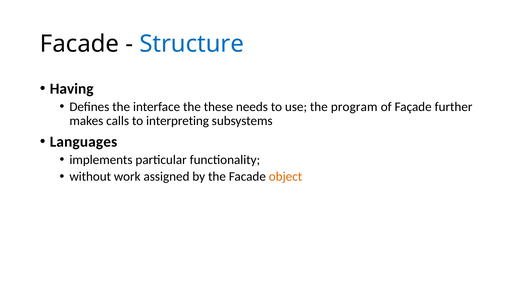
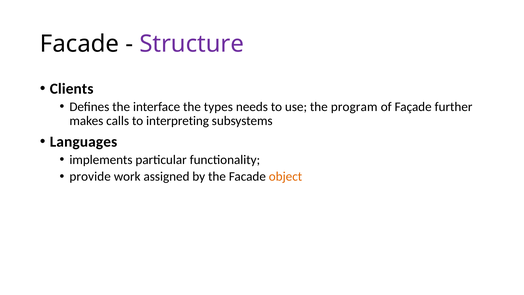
Structure colour: blue -> purple
Having: Having -> Clients
these: these -> types
without: without -> provide
